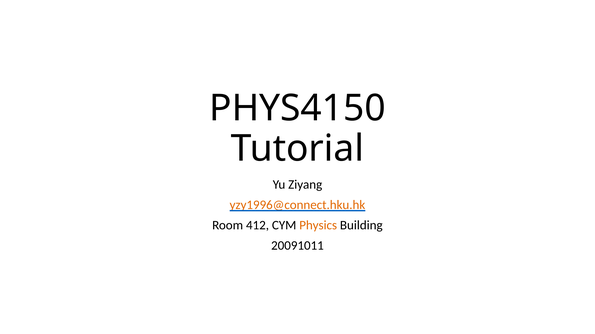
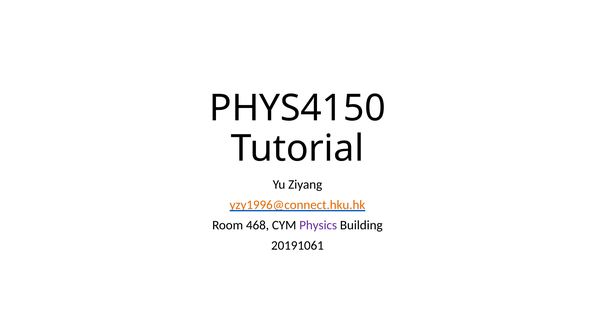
412: 412 -> 468
Physics colour: orange -> purple
20091011: 20091011 -> 20191061
